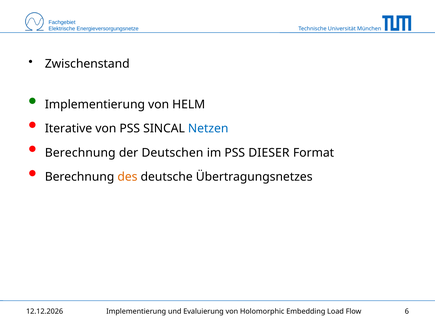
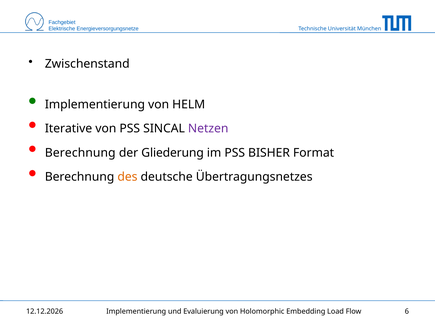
Netzen colour: blue -> purple
Deutschen: Deutschen -> Gliederung
DIESER: DIESER -> BISHER
